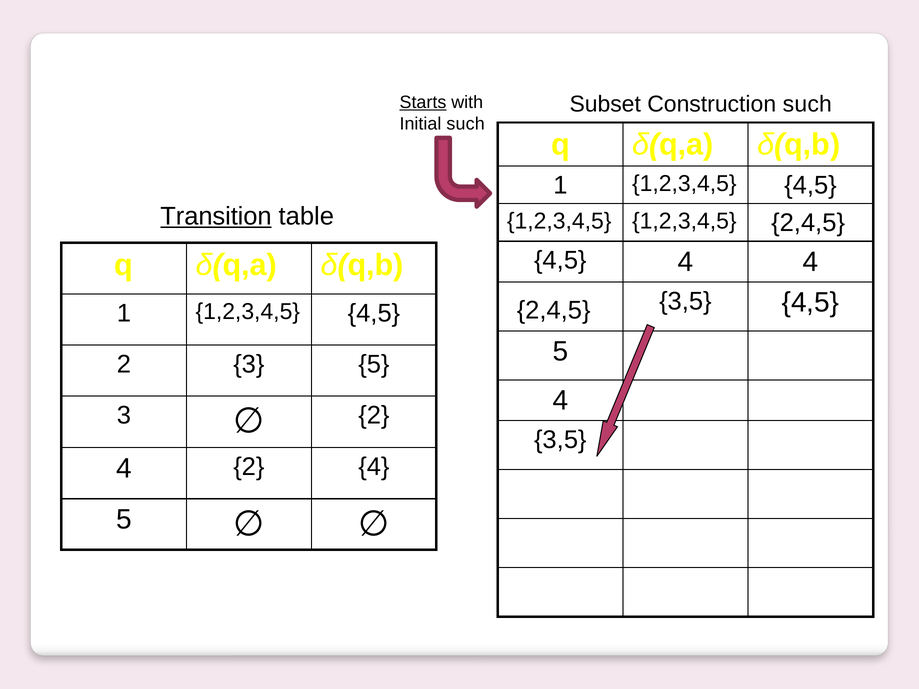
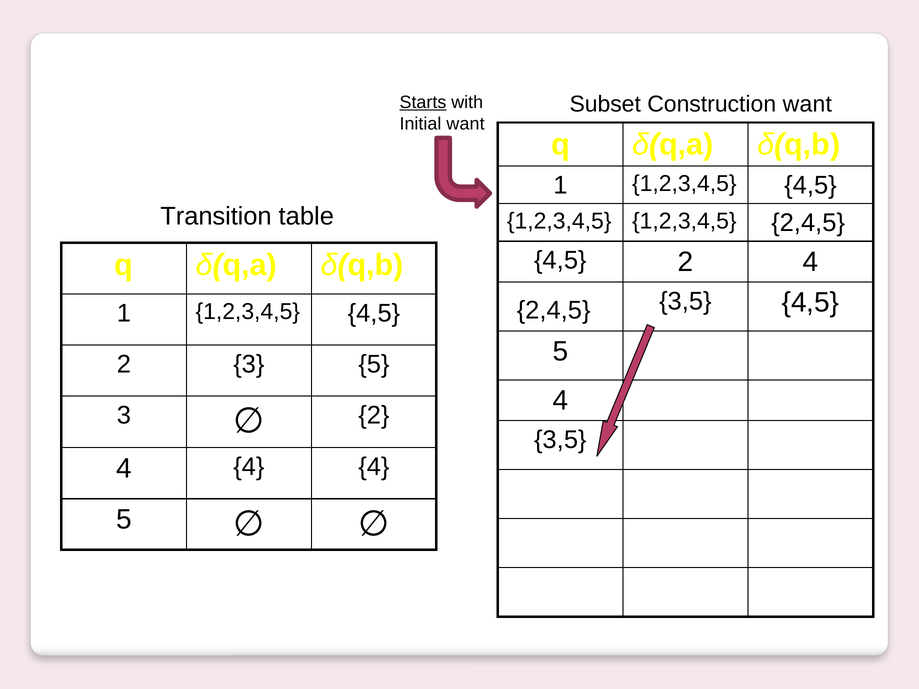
Construction such: such -> want
Initial such: such -> want
Transition underline: present -> none
4 at (685, 262): 4 -> 2
2 at (249, 467): 2 -> 4
